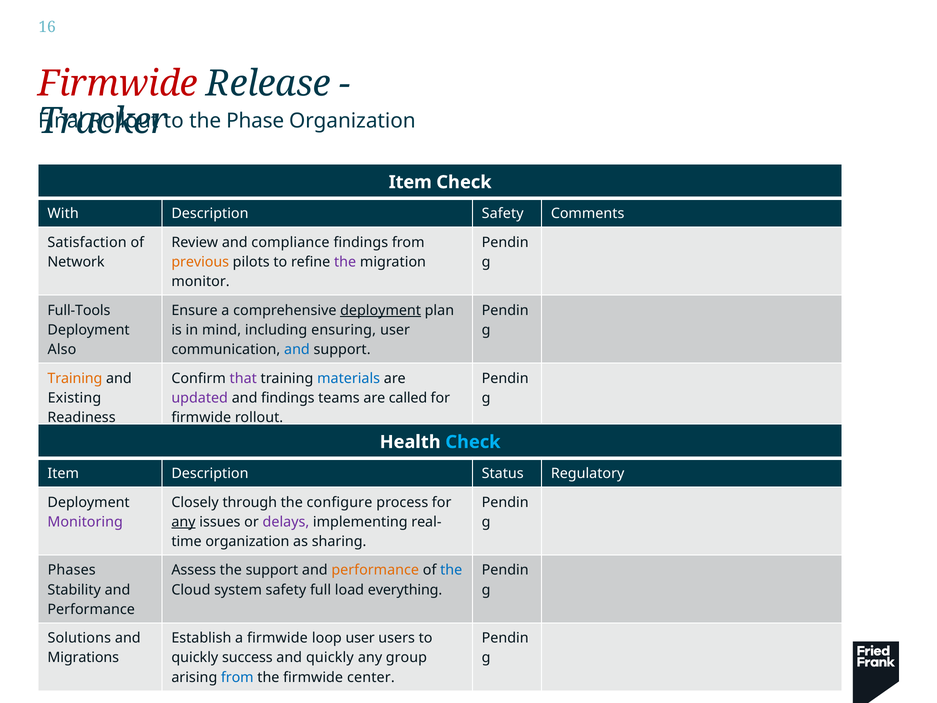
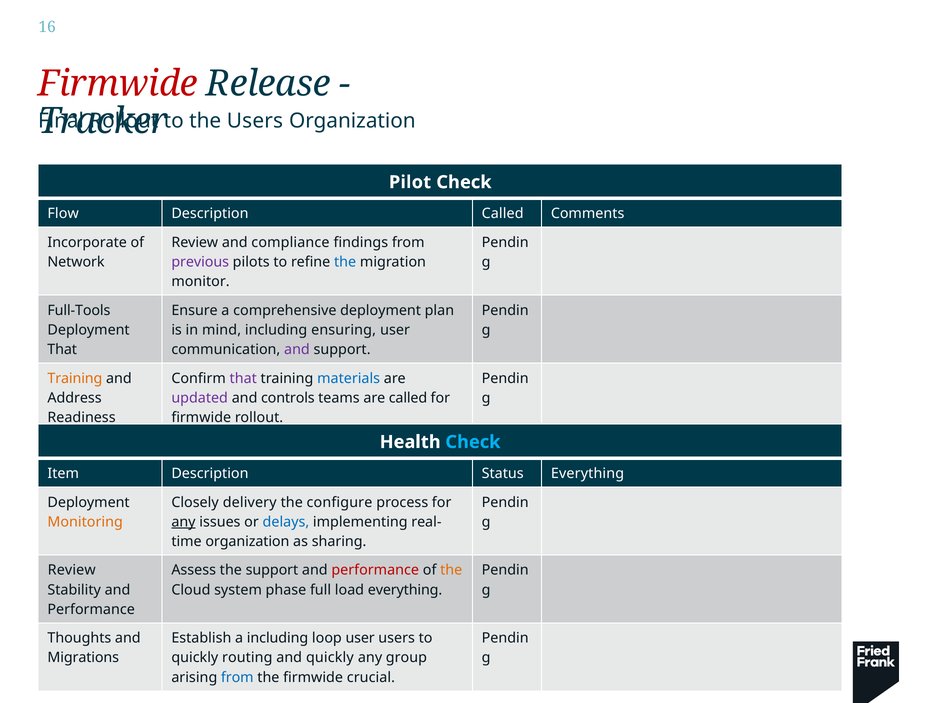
the Phase: Phase -> Users
Item at (410, 182): Item -> Pilot
With: With -> Flow
Description Safety: Safety -> Called
Satisfaction: Satisfaction -> Incorporate
previous colour: orange -> purple
the at (345, 262) colour: purple -> blue
deployment at (381, 310) underline: present -> none
Also at (62, 349): Also -> That
and at (297, 349) colour: blue -> purple
Existing: Existing -> Address
and findings: findings -> controls
Status Regulatory: Regulatory -> Everything
through: through -> delivery
Monitoring colour: purple -> orange
delays colour: purple -> blue
Phases at (72, 570): Phases -> Review
performance at (375, 570) colour: orange -> red
the at (451, 570) colour: blue -> orange
system safety: safety -> phase
Solutions: Solutions -> Thoughts
a firmwide: firmwide -> including
success: success -> routing
center: center -> crucial
